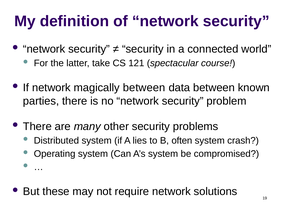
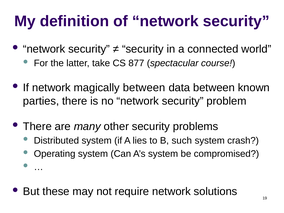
121: 121 -> 877
often: often -> such
